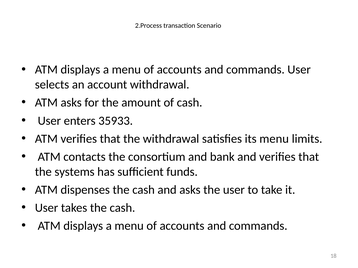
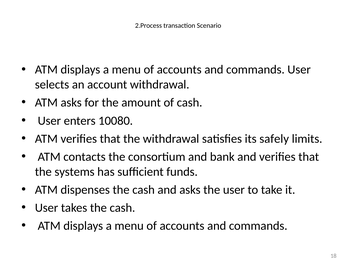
35933: 35933 -> 10080
its menu: menu -> safely
